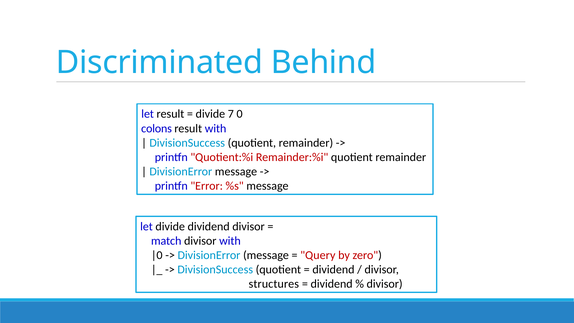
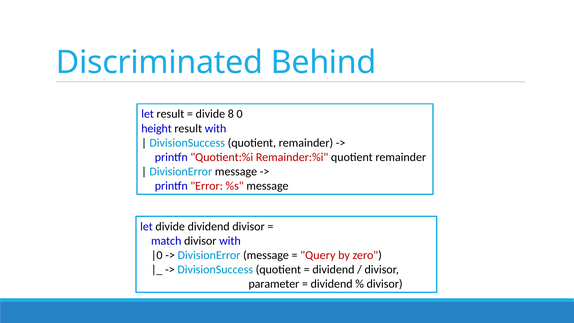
7: 7 -> 8
colons: colons -> height
structures: structures -> parameter
